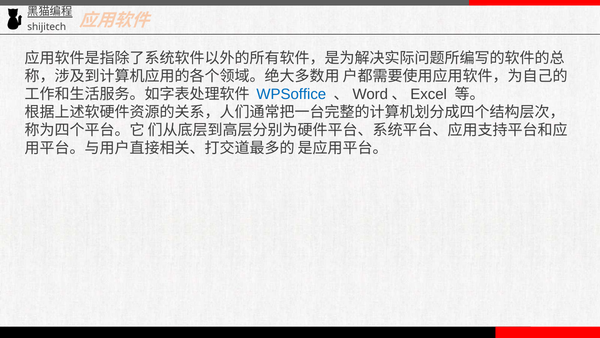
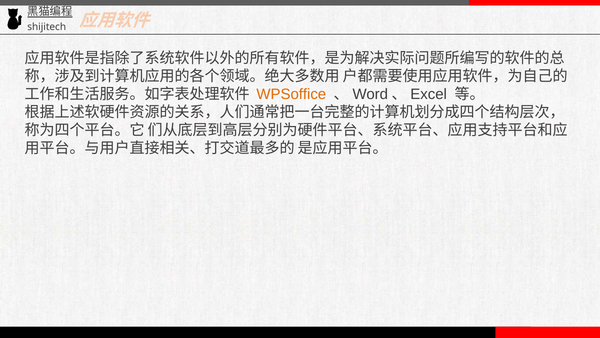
WPSoffice colour: blue -> orange
